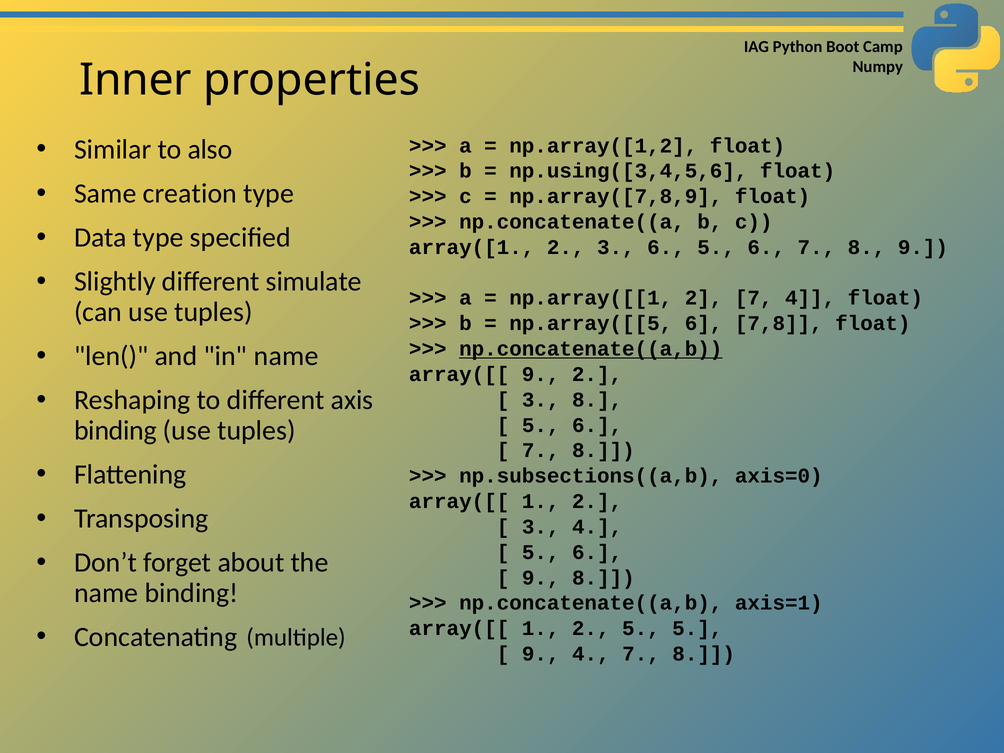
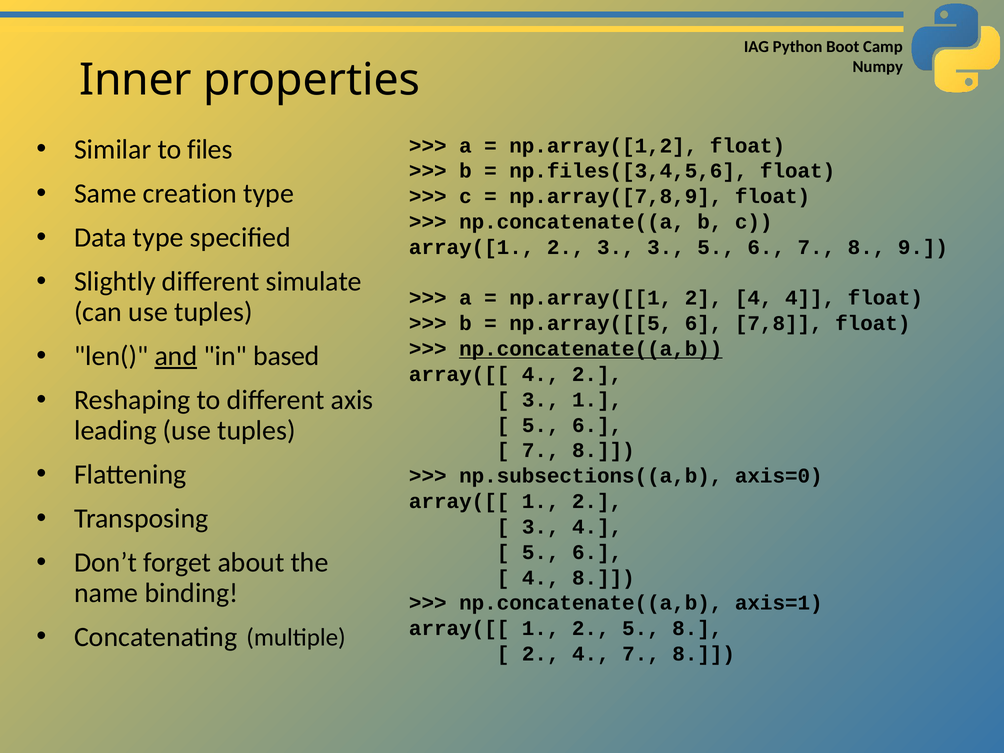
also: also -> files
np.using([3,4,5,6: np.using([3,4,5,6 -> np.files([3,4,5,6
3 6: 6 -> 3
np.array([[1 2 7: 7 -> 4
and underline: none -> present
in name: name -> based
array([[ 9: 9 -> 4
3 8: 8 -> 1
binding at (116, 430): binding -> leading
9 at (541, 578): 9 -> 4
5 5: 5 -> 8
9 at (541, 654): 9 -> 2
